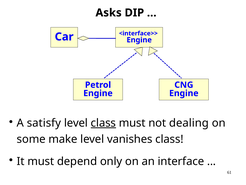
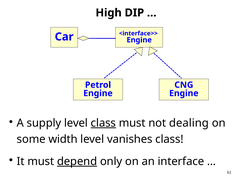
Asks: Asks -> High
satisfy: satisfy -> supply
make: make -> width
depend underline: none -> present
